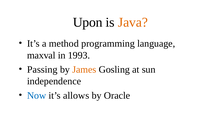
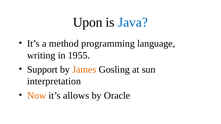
Java colour: orange -> blue
maxval: maxval -> writing
1993: 1993 -> 1955
Passing: Passing -> Support
independence: independence -> interpretation
Now colour: blue -> orange
